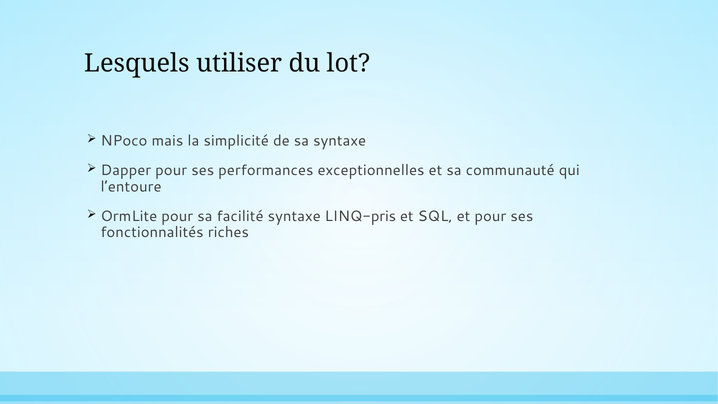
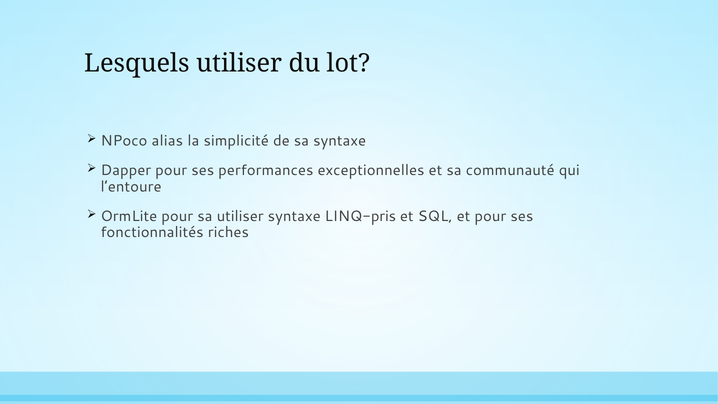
mais: mais -> alias
sa facilité: facilité -> utiliser
